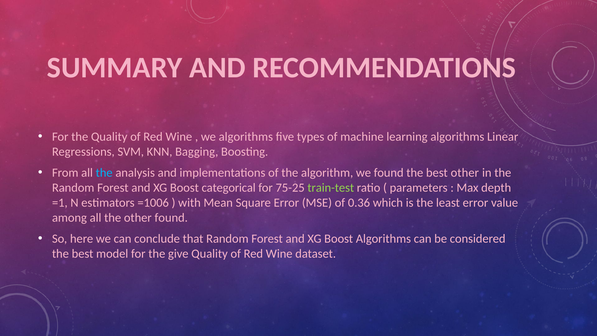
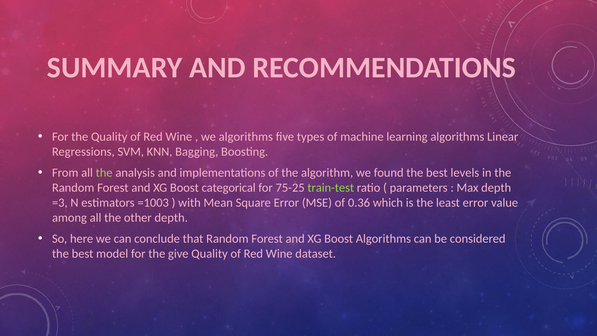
the at (104, 173) colour: light blue -> light green
best other: other -> levels
=1: =1 -> =3
=1006: =1006 -> =1003
other found: found -> depth
